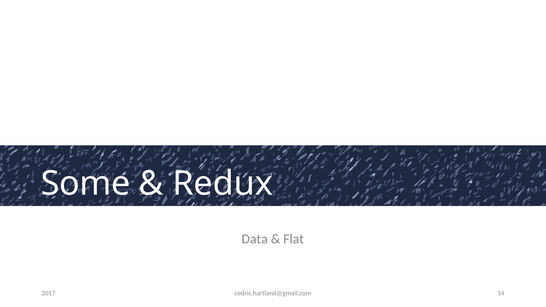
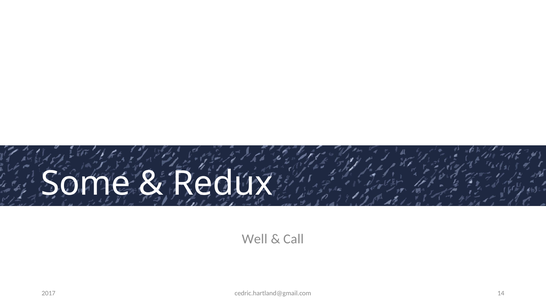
Data: Data -> Well
Flat: Flat -> Call
